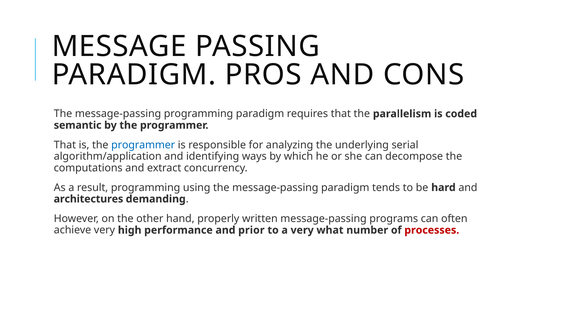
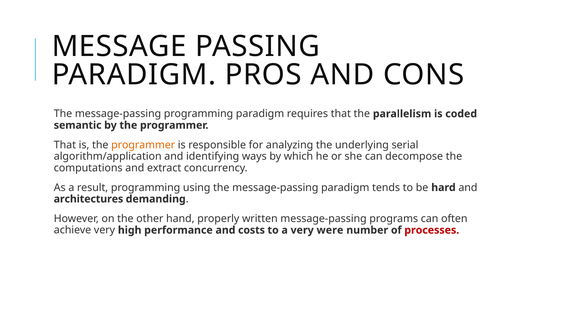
programmer at (143, 145) colour: blue -> orange
prior: prior -> costs
what: what -> were
